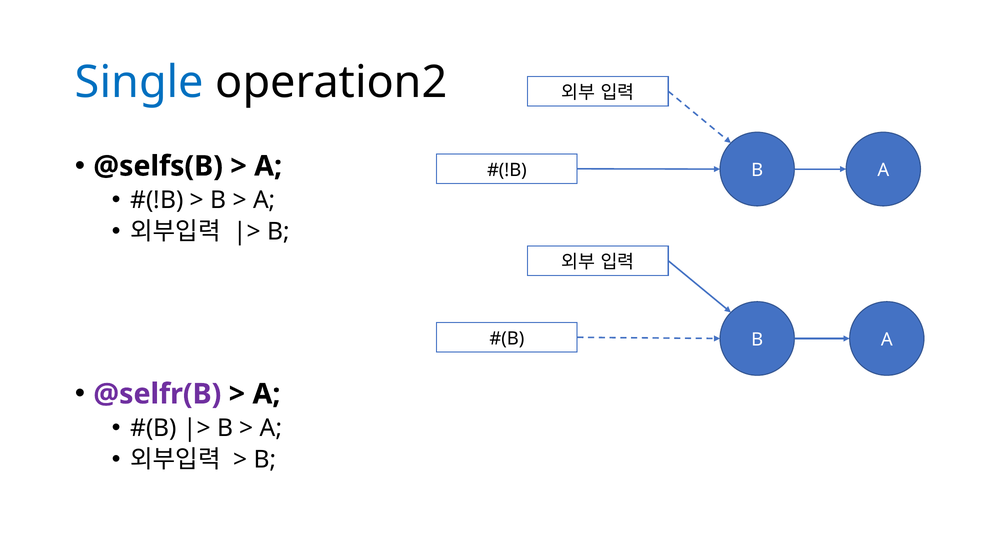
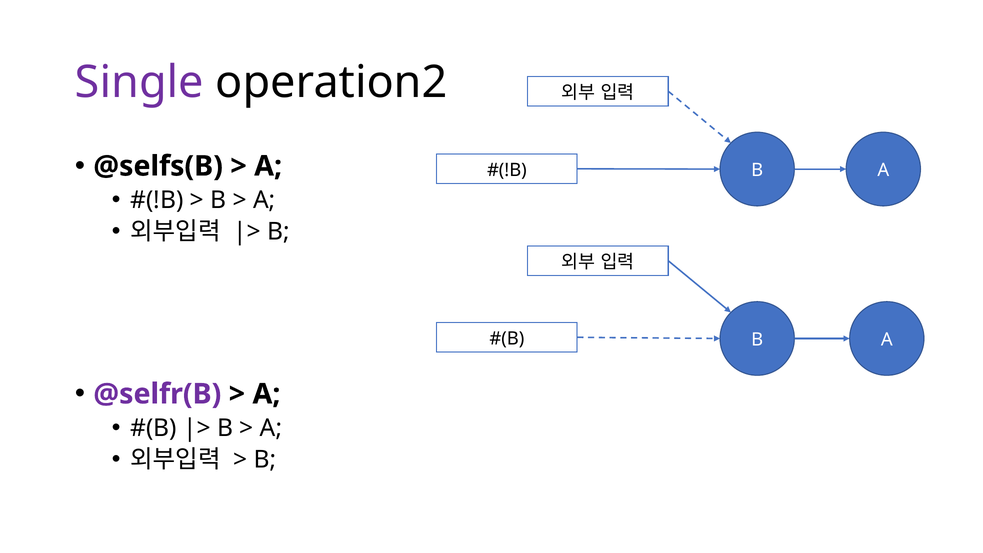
Single colour: blue -> purple
